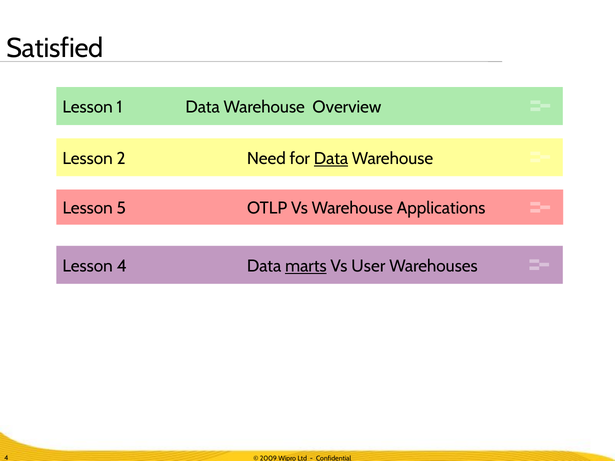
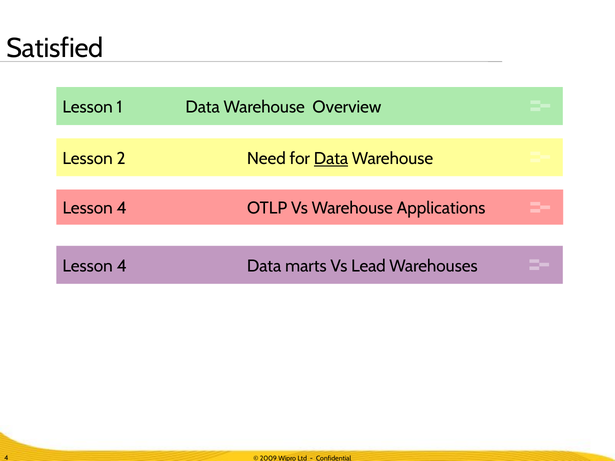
5 at (121, 208): 5 -> 4
marts underline: present -> none
User: User -> Lead
